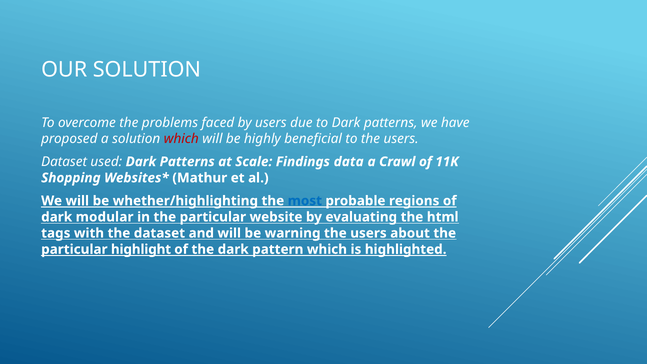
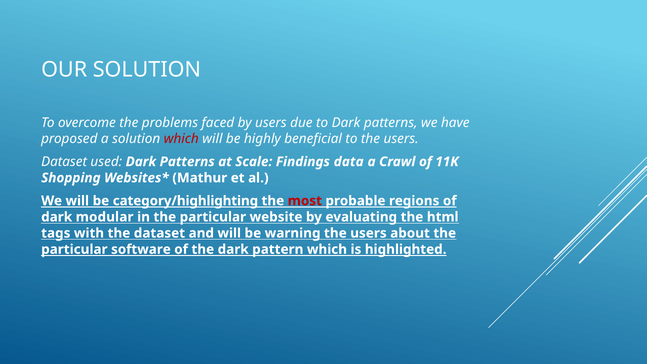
whether/highlighting: whether/highlighting -> category/highlighting
most colour: blue -> red
highlight: highlight -> software
